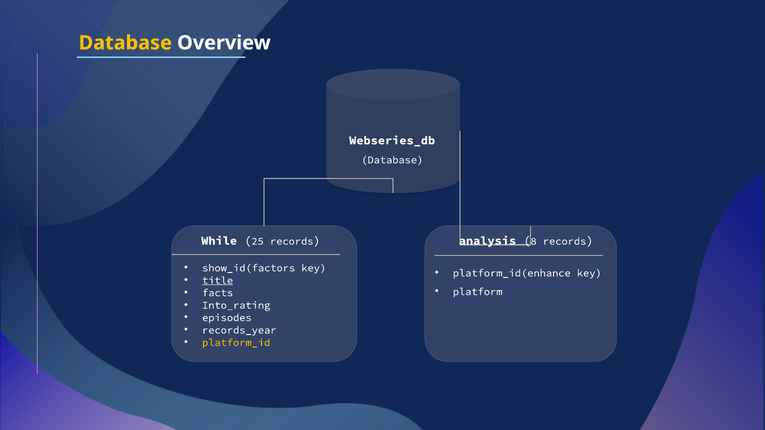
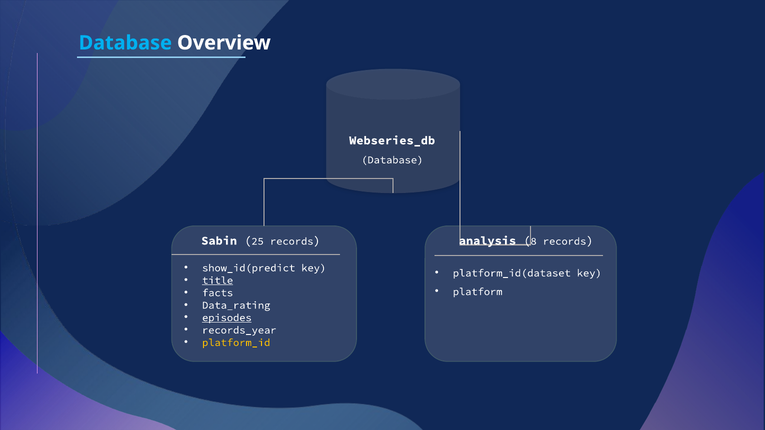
Database at (125, 43) colour: yellow -> light blue
While: While -> Sabin
show_id(factors: show_id(factors -> show_id(predict
platform_id(enhance: platform_id(enhance -> platform_id(dataset
Into_rating: Into_rating -> Data_rating
episodes underline: none -> present
